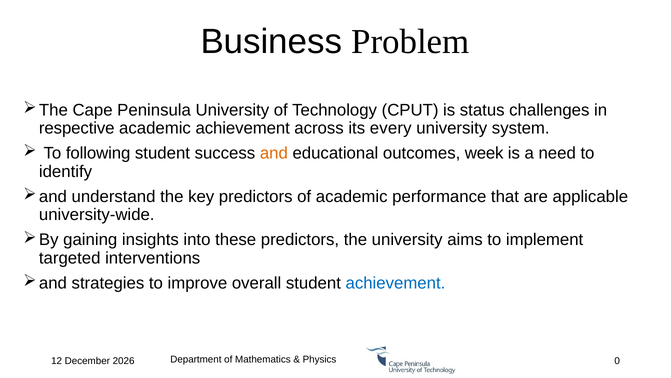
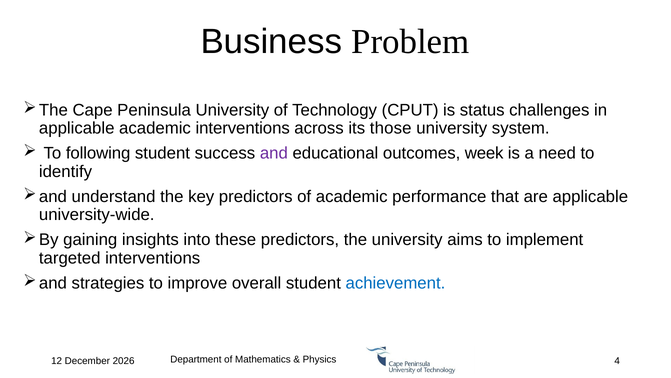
respective at (77, 128): respective -> applicable
academic achievement: achievement -> interventions
every: every -> those
and colour: orange -> purple
0: 0 -> 4
